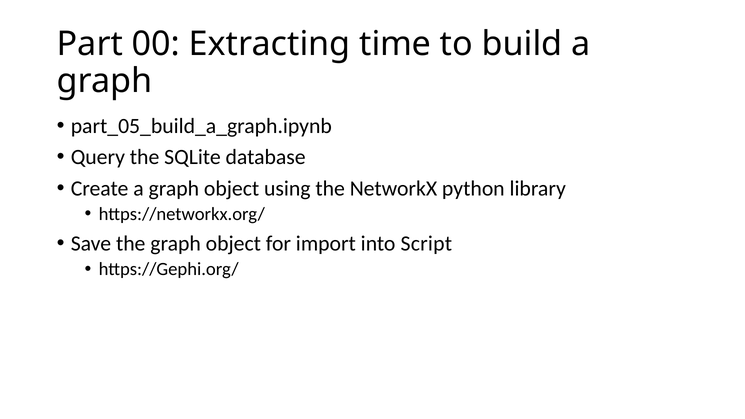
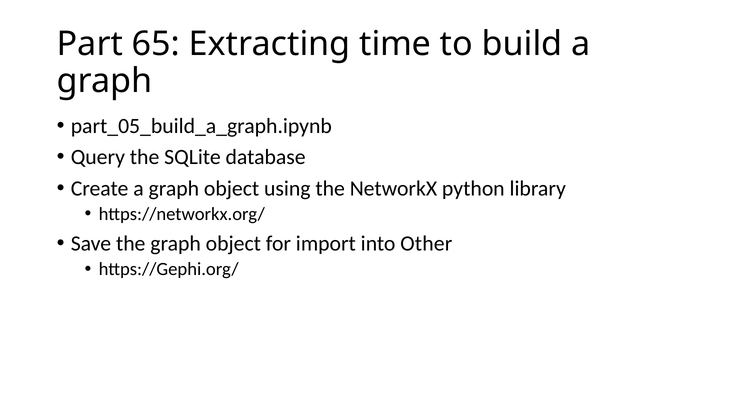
00: 00 -> 65
Script: Script -> Other
